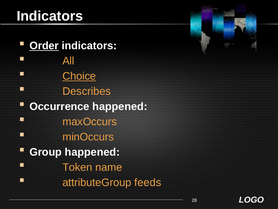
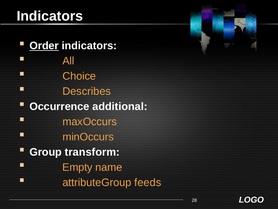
Choice underline: present -> none
Occurrence happened: happened -> additional
Group happened: happened -> transform
Token: Token -> Empty
